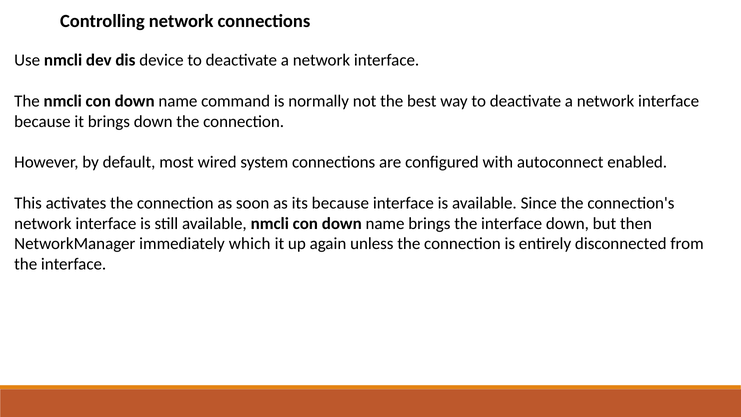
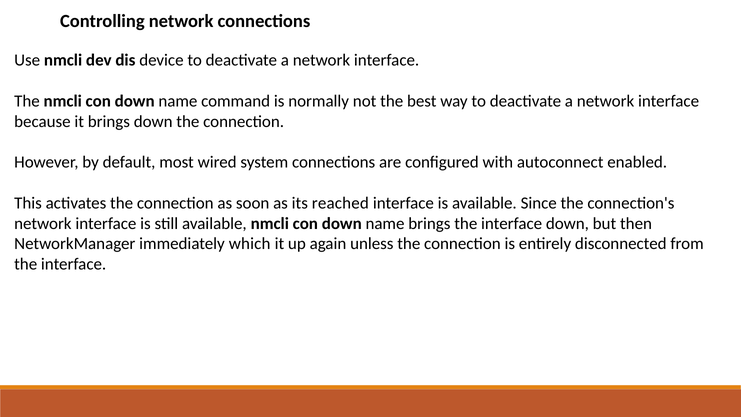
its because: because -> reached
